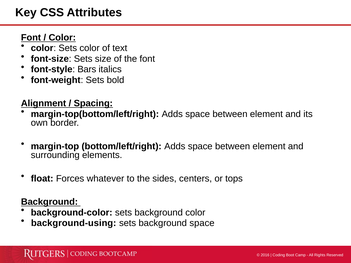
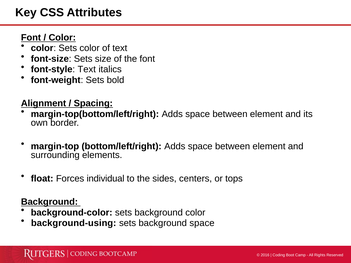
font-style Bars: Bars -> Text
whatever: whatever -> individual
